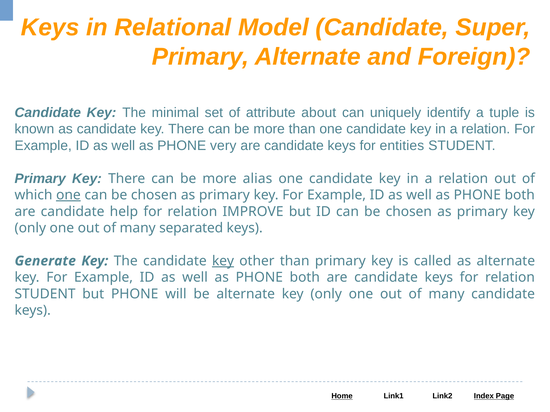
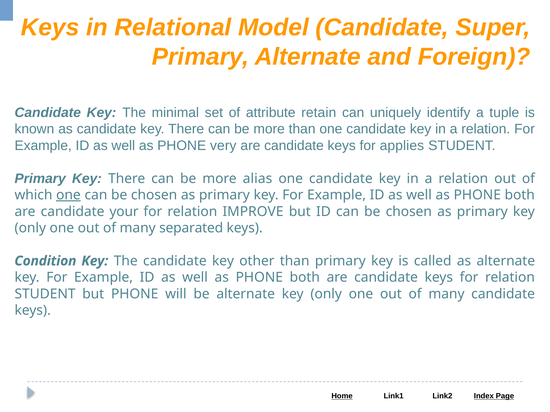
about: about -> retain
entities: entities -> applies
help: help -> your
Generate: Generate -> Condition
key at (223, 261) underline: present -> none
